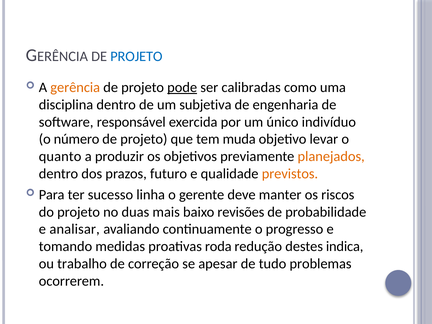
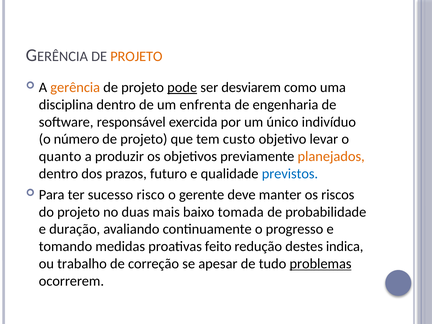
PROJETO at (136, 56) colour: blue -> orange
calibradas: calibradas -> desviarem
subjetiva: subjetiva -> enfrenta
muda: muda -> custo
previstos colour: orange -> blue
linha: linha -> risco
revisões: revisões -> tomada
analisar: analisar -> duração
roda: roda -> feito
problemas underline: none -> present
